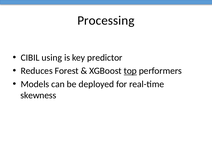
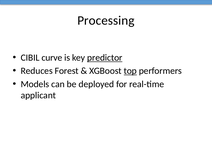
using: using -> curve
predictor underline: none -> present
skewness: skewness -> applicant
